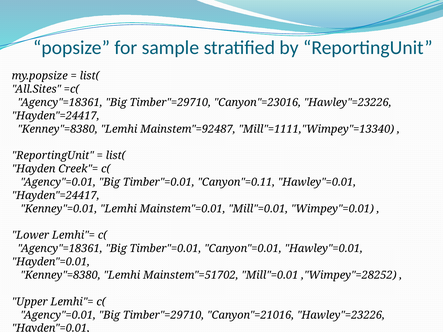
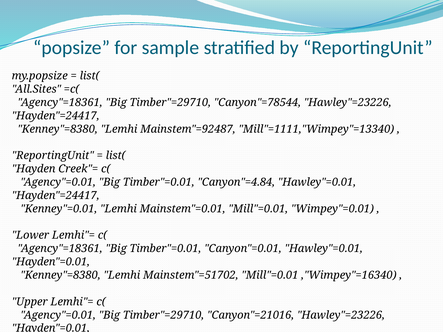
Canyon"=23016: Canyon"=23016 -> Canyon"=78544
Canyon"=0.11: Canyon"=0.11 -> Canyon"=4.84
,"Wimpey"=28252: ,"Wimpey"=28252 -> ,"Wimpey"=16340
